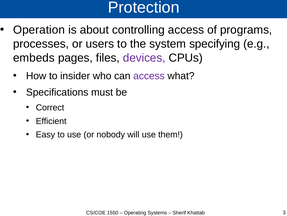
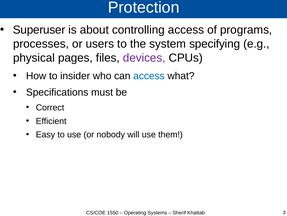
Operation: Operation -> Superuser
embeds: embeds -> physical
access at (149, 76) colour: purple -> blue
